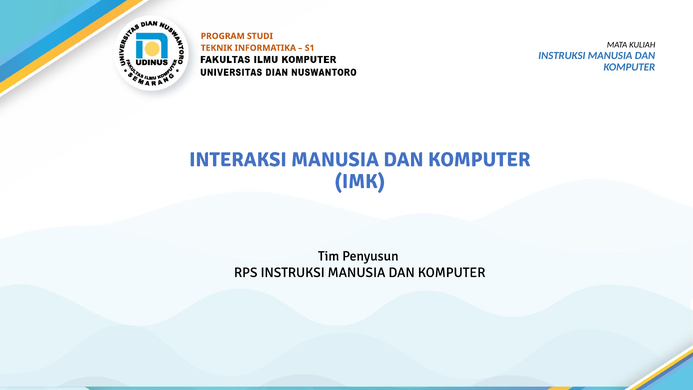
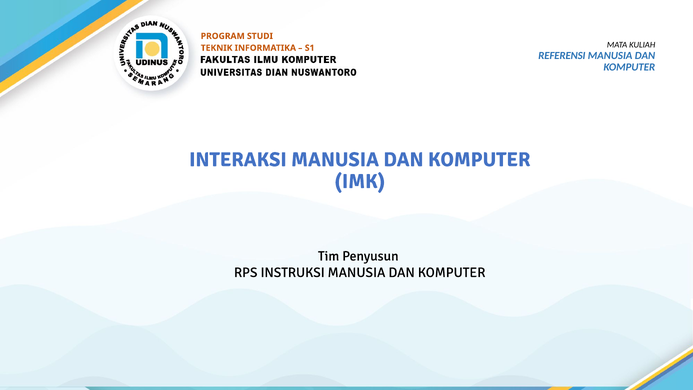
INSTRUKSI at (562, 56): INSTRUKSI -> REFERENSI
